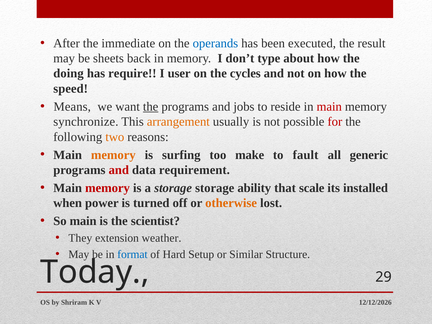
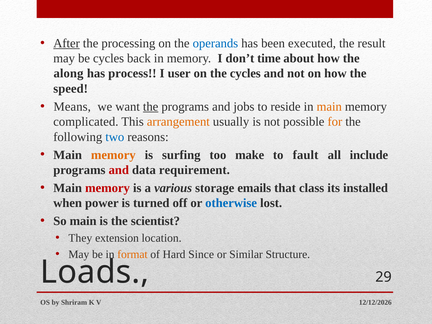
After underline: none -> present
immediate: immediate -> processing
be sheets: sheets -> cycles
type: type -> time
doing: doing -> along
require: require -> process
main at (329, 107) colour: red -> orange
synchronize: synchronize -> complicated
for colour: red -> orange
two colour: orange -> blue
generic: generic -> include
a storage: storage -> various
ability: ability -> emails
scale: scale -> class
otherwise colour: orange -> blue
weather: weather -> location
format colour: blue -> orange
Setup: Setup -> Since
Today: Today -> Loads
